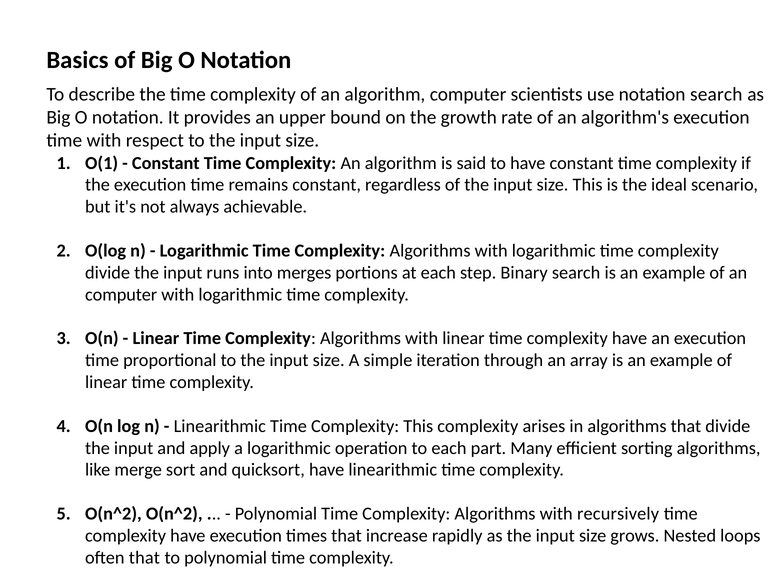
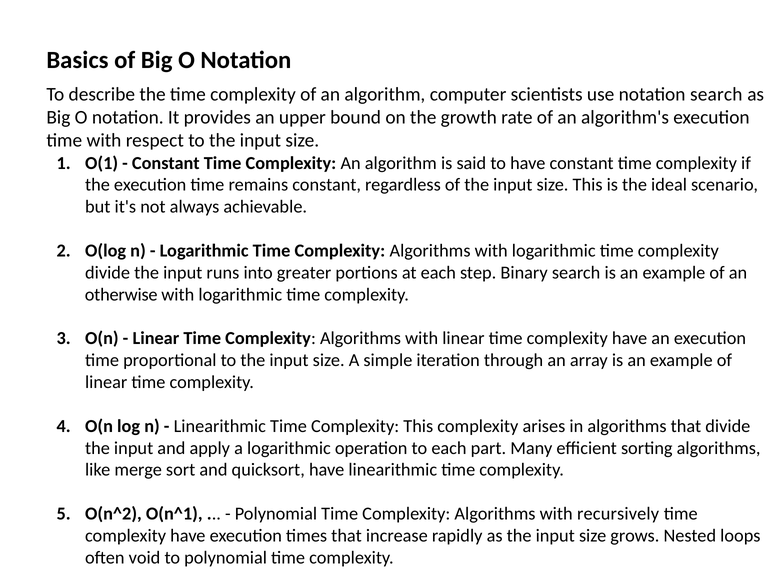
merges: merges -> greater
computer at (121, 295): computer -> otherwise
O(n^2 O(n^2: O(n^2 -> O(n^1
often that: that -> void
